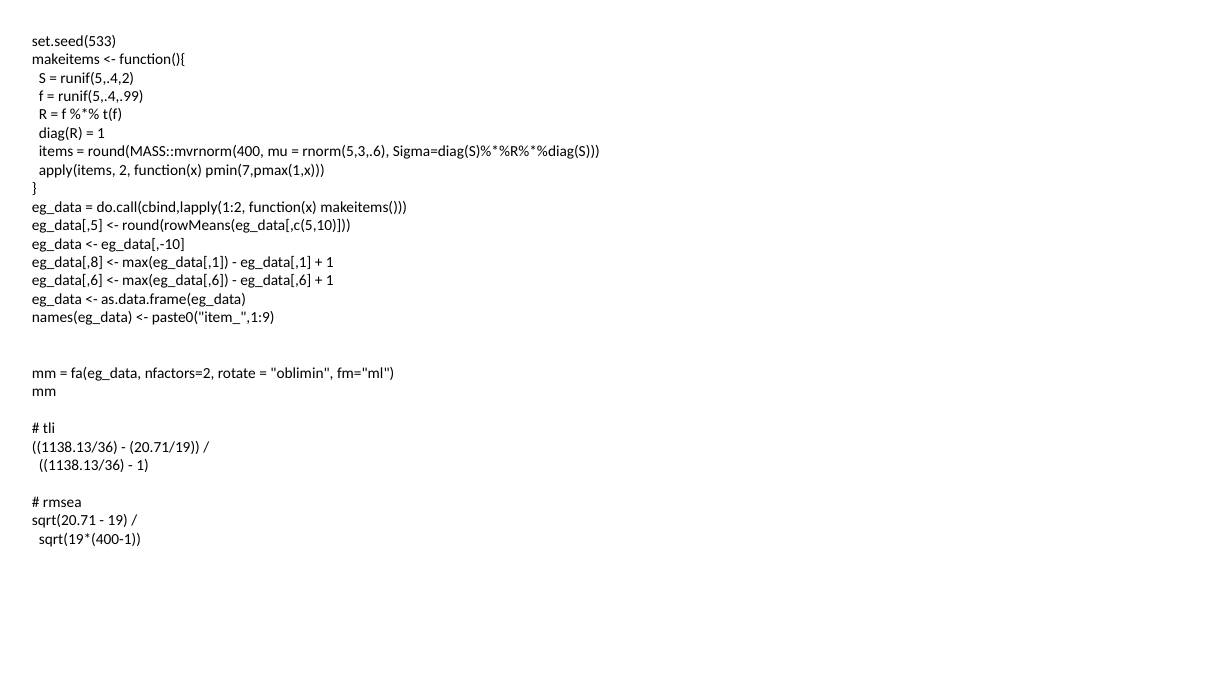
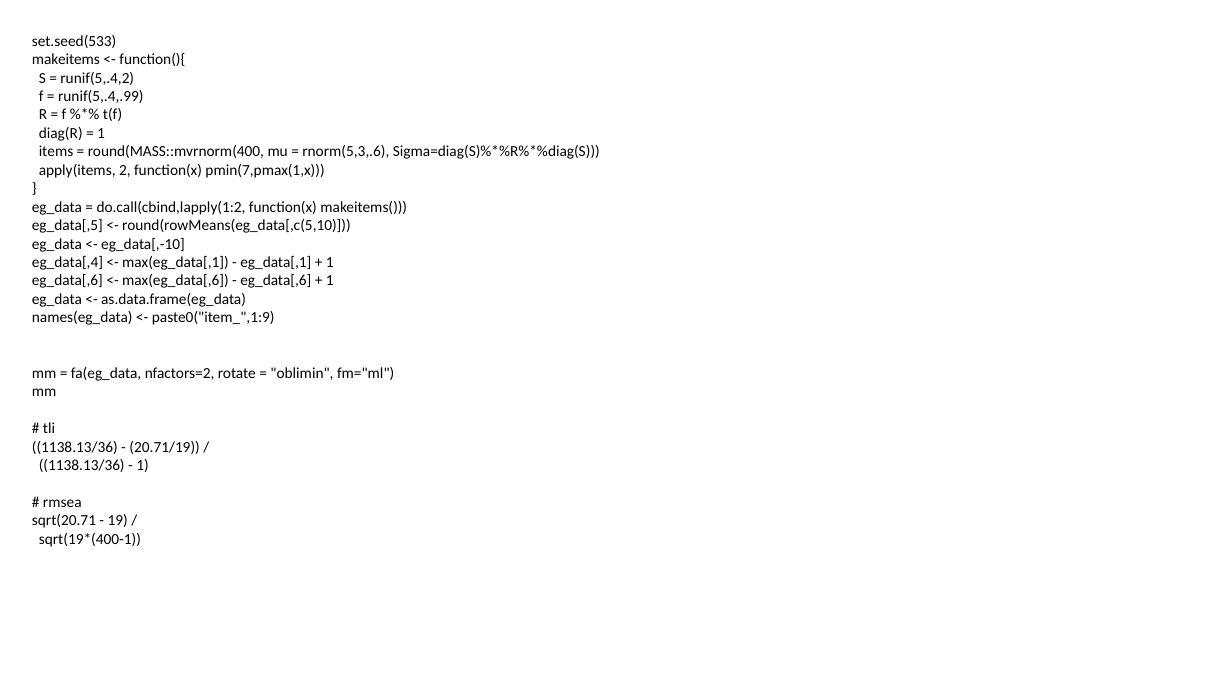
eg_data[,8: eg_data[,8 -> eg_data[,4
